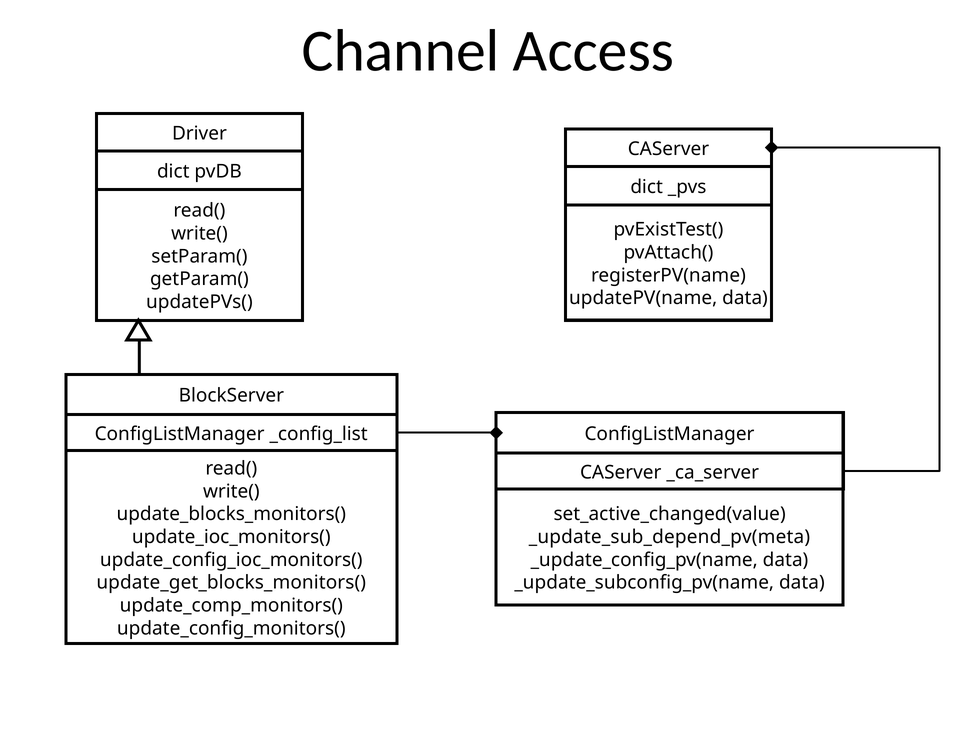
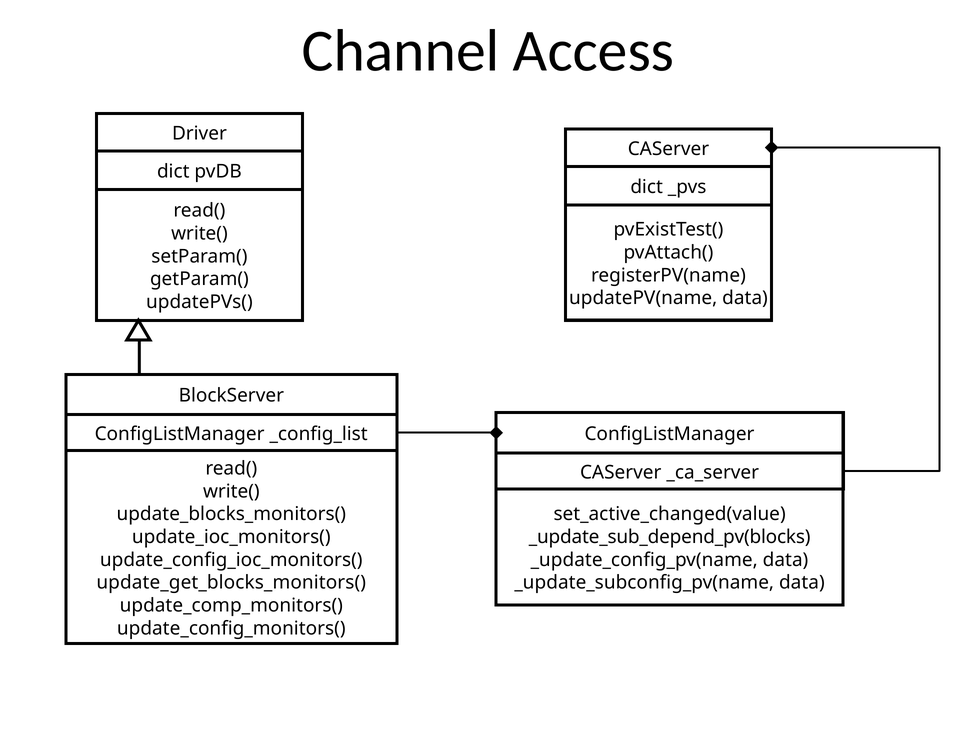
_update_sub_depend_pv(meta: _update_sub_depend_pv(meta -> _update_sub_depend_pv(blocks
